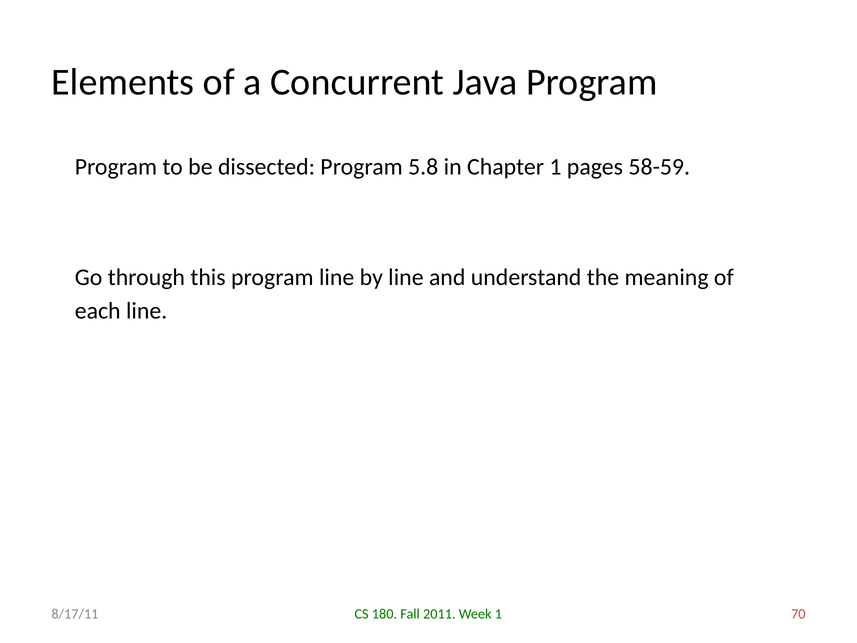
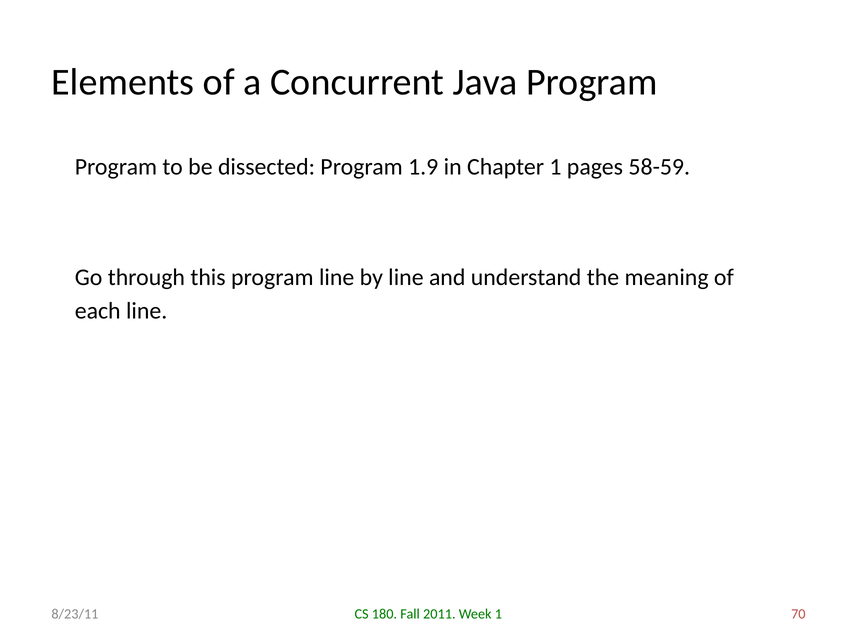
5.8: 5.8 -> 1.9
8/17/11: 8/17/11 -> 8/23/11
